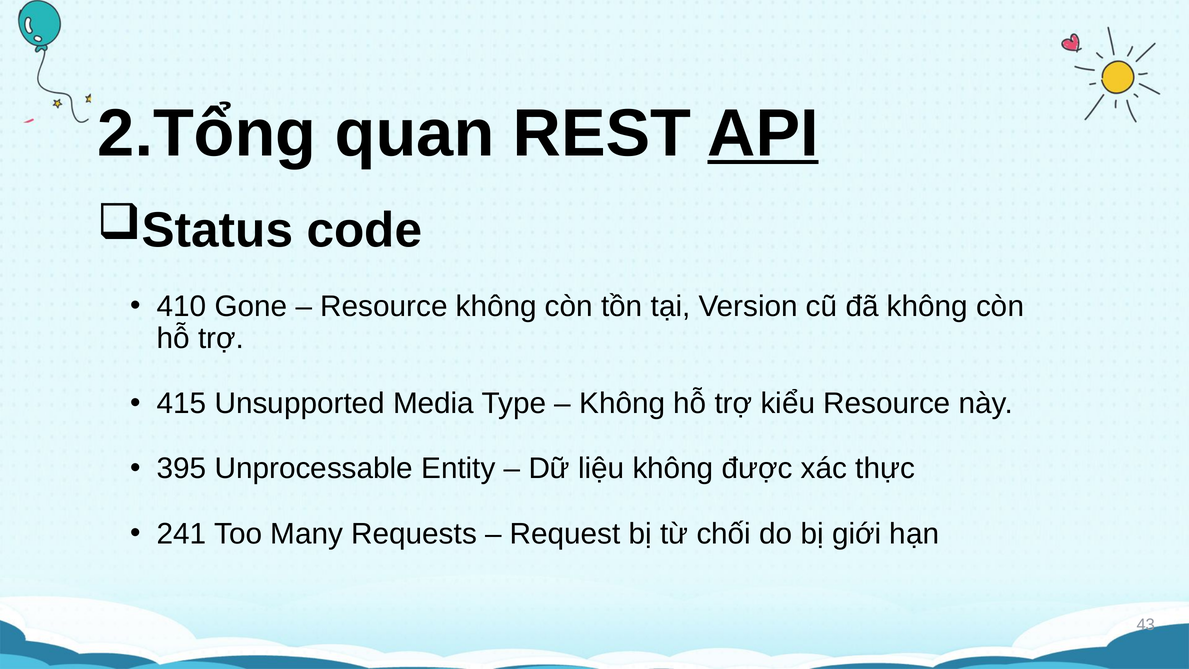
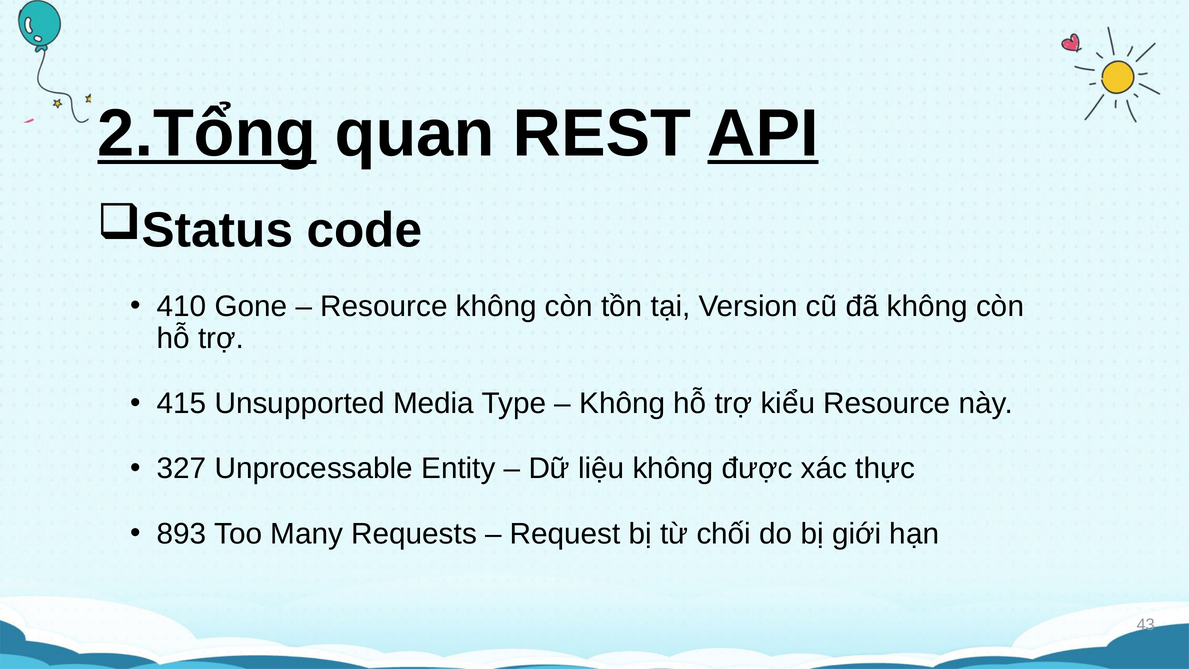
2.Tổng underline: none -> present
395: 395 -> 327
241: 241 -> 893
